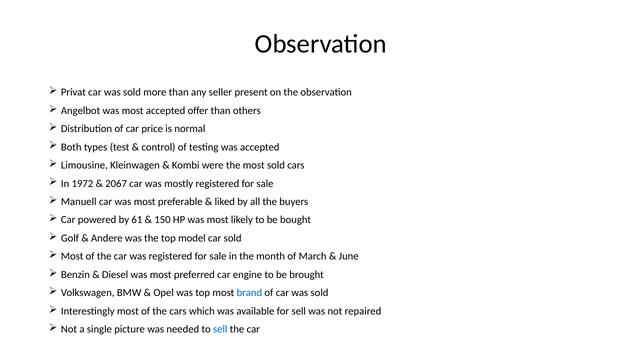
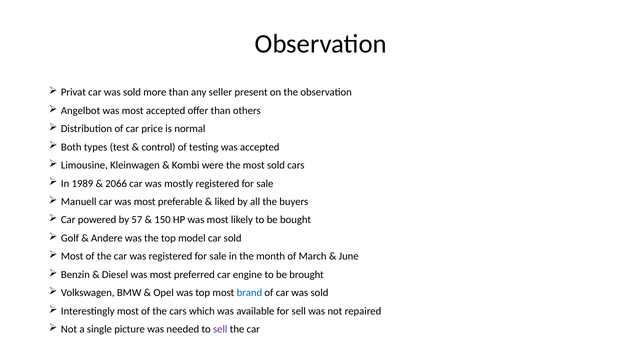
1972: 1972 -> 1989
2067: 2067 -> 2066
61: 61 -> 57
sell at (220, 329) colour: blue -> purple
